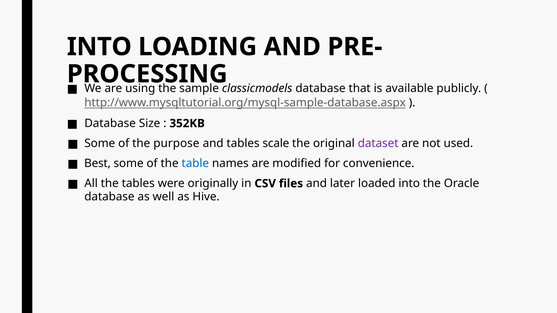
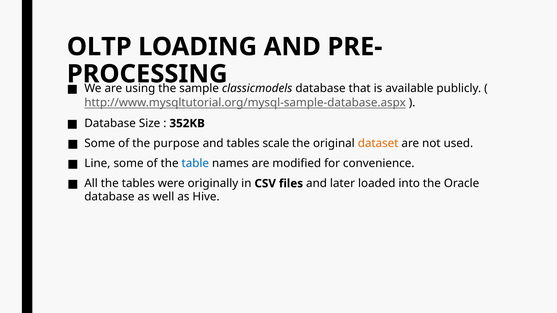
INTO at (99, 47): INTO -> OLTP
dataset colour: purple -> orange
Best: Best -> Line
